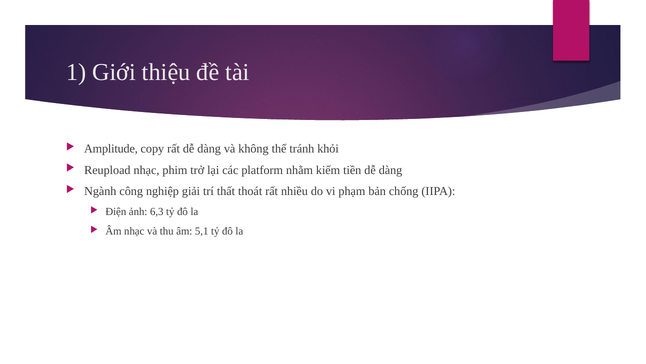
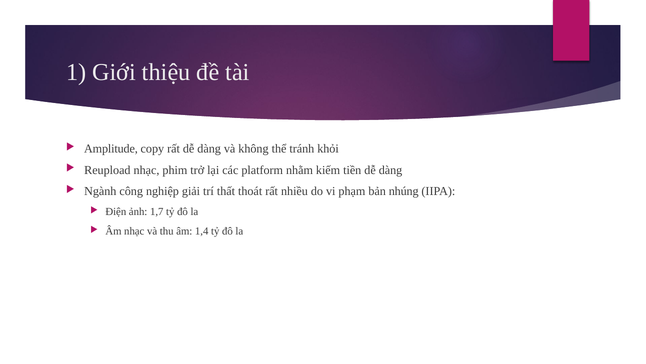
chống: chống -> nhúng
6,3: 6,3 -> 1,7
5,1: 5,1 -> 1,4
